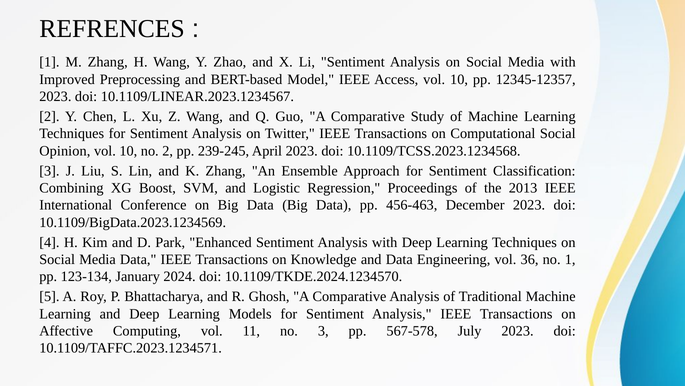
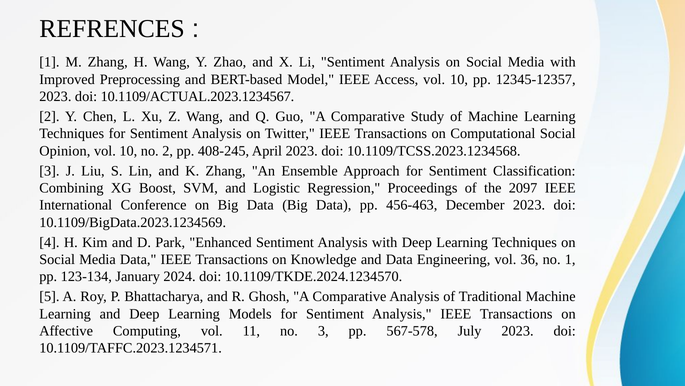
10.1109/LINEAR.2023.1234567: 10.1109/LINEAR.2023.1234567 -> 10.1109/ACTUAL.2023.1234567
239-245: 239-245 -> 408-245
2013: 2013 -> 2097
